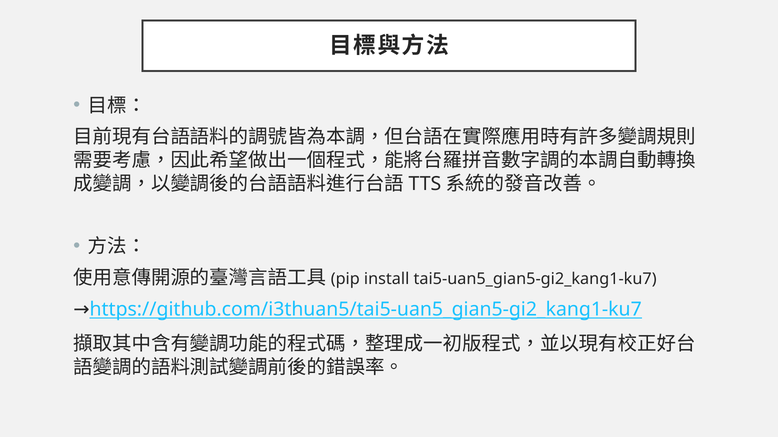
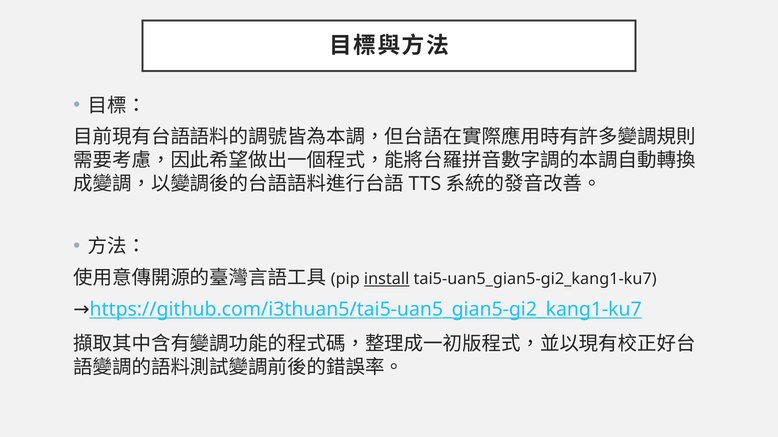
install underline: none -> present
